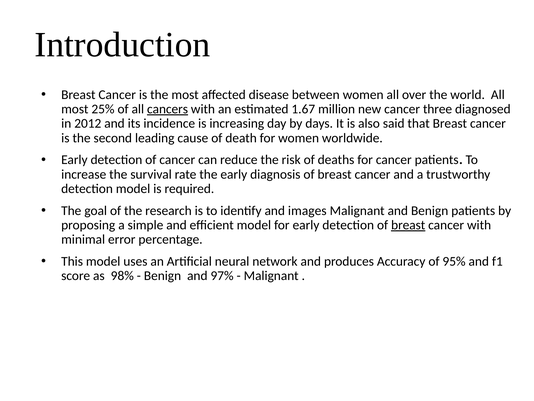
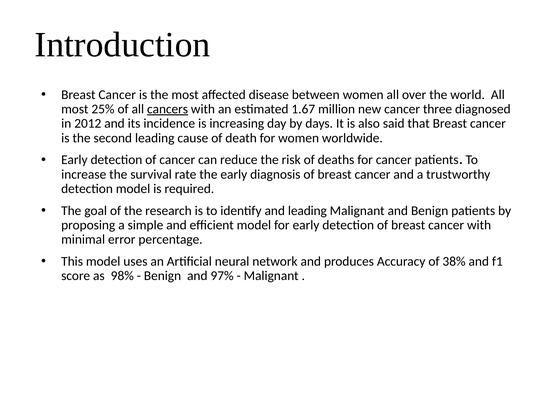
and images: images -> leading
breast at (408, 225) underline: present -> none
95%: 95% -> 38%
